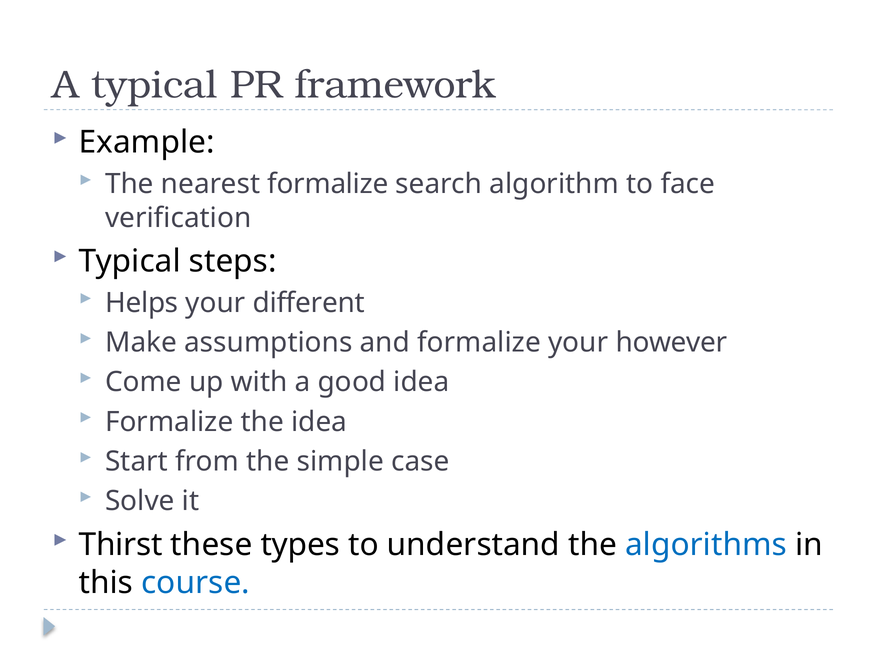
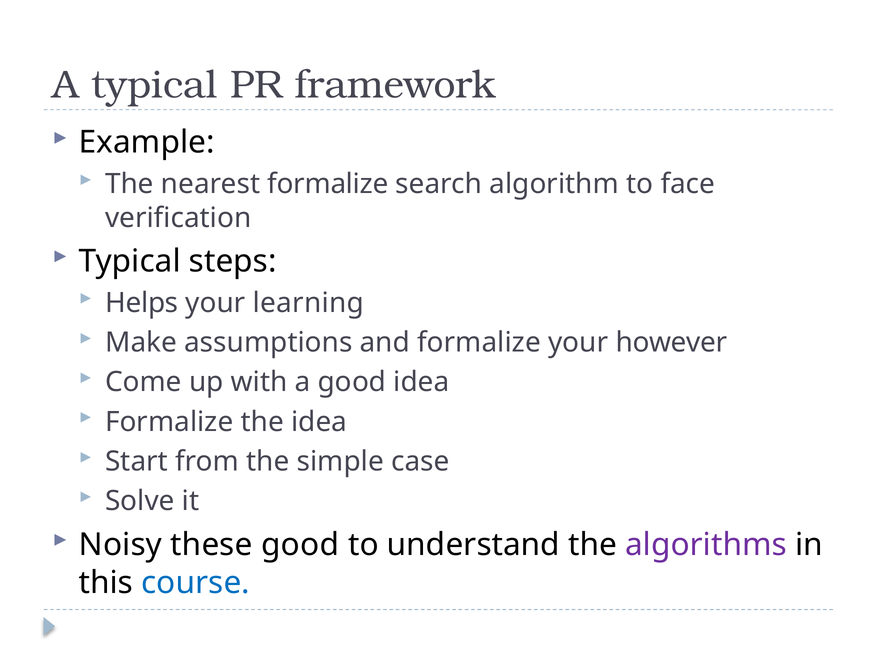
different: different -> learning
Thirst: Thirst -> Noisy
these types: types -> good
algorithms colour: blue -> purple
